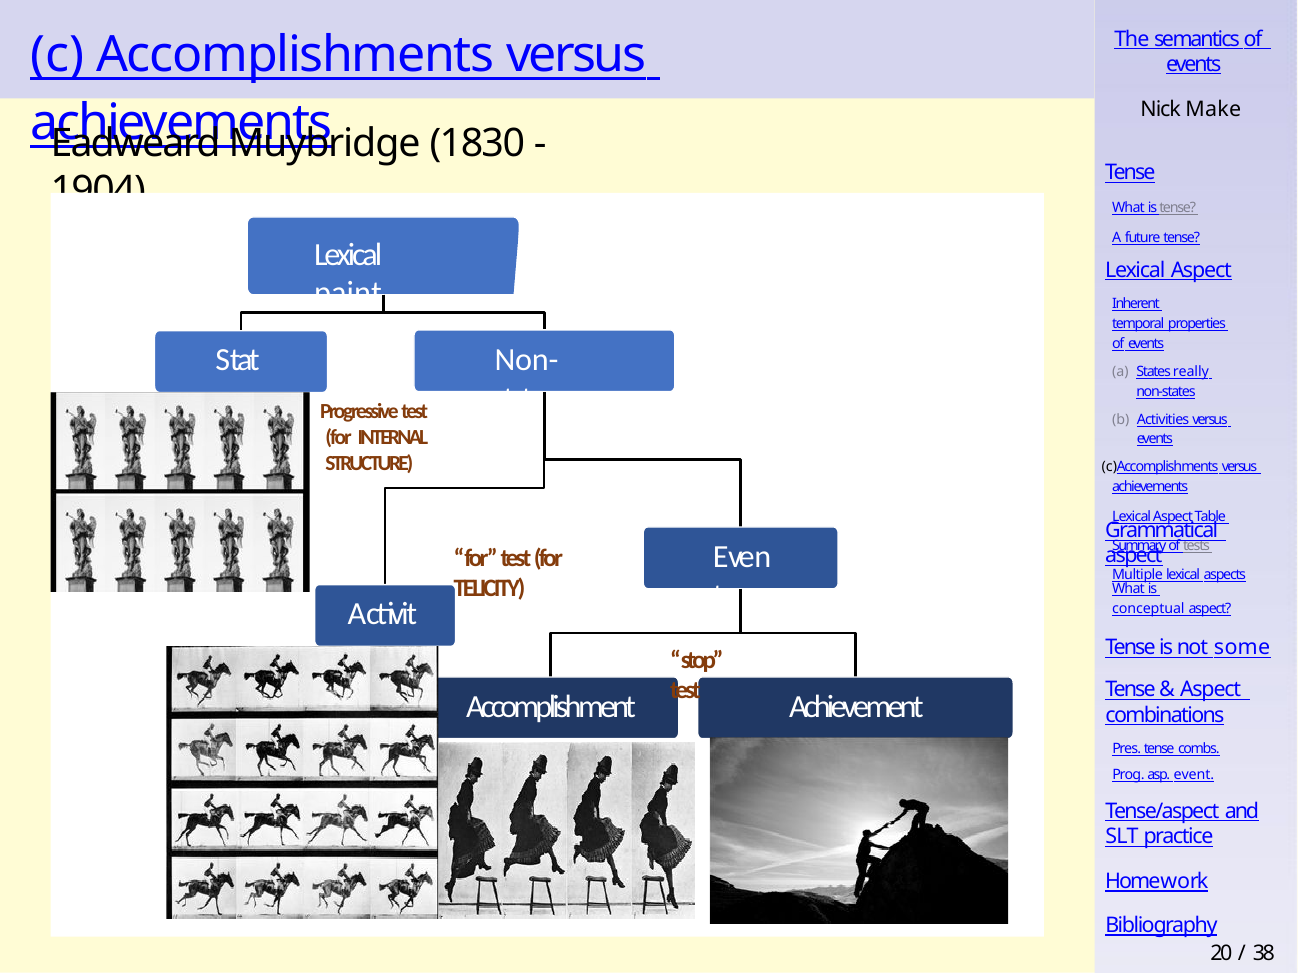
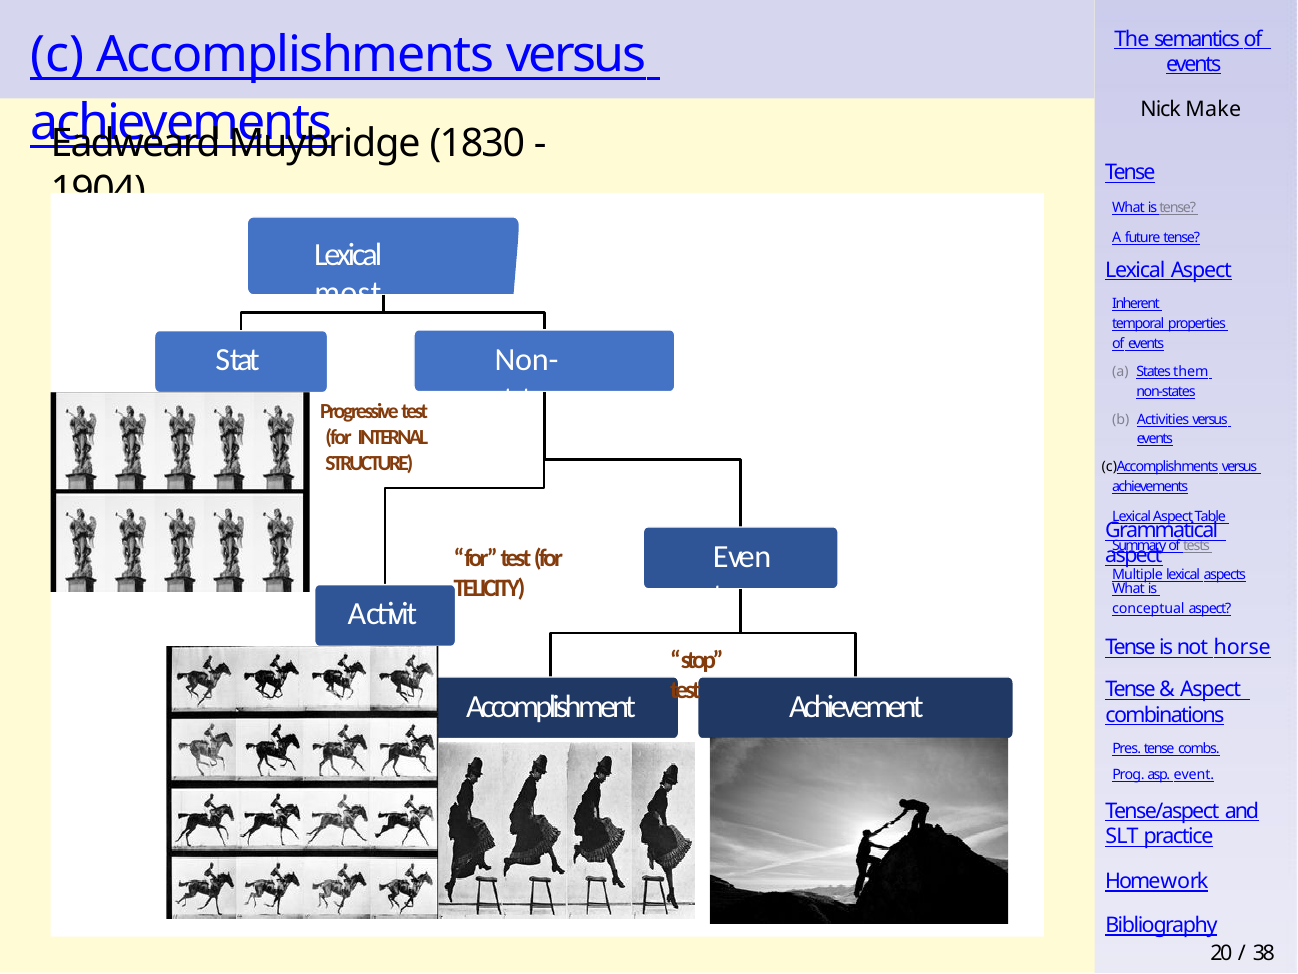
paint: paint -> most
really: really -> them
some: some -> horse
